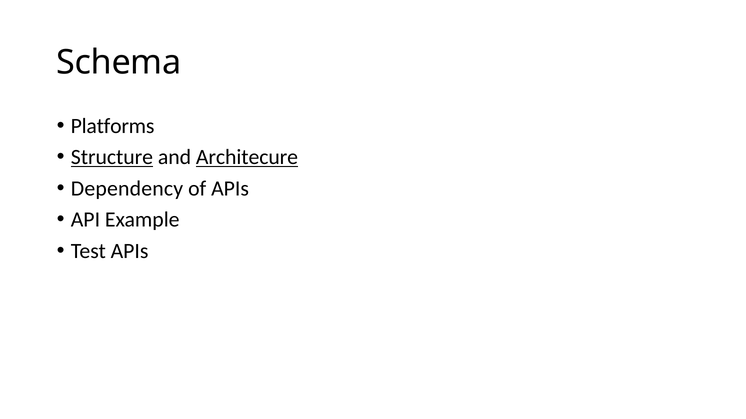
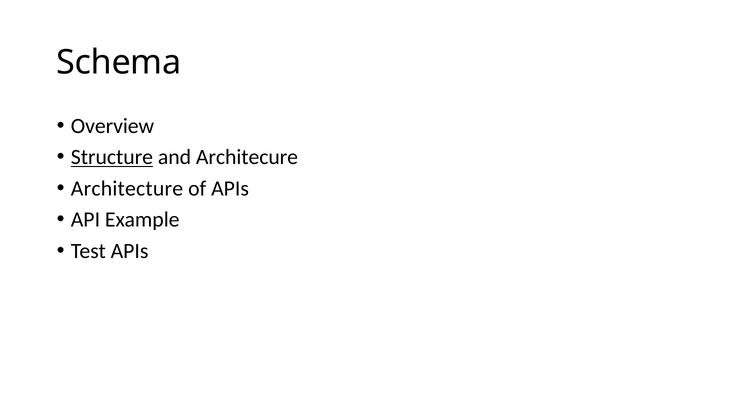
Platforms: Platforms -> Overview
Architecure underline: present -> none
Dependency: Dependency -> Architecture
